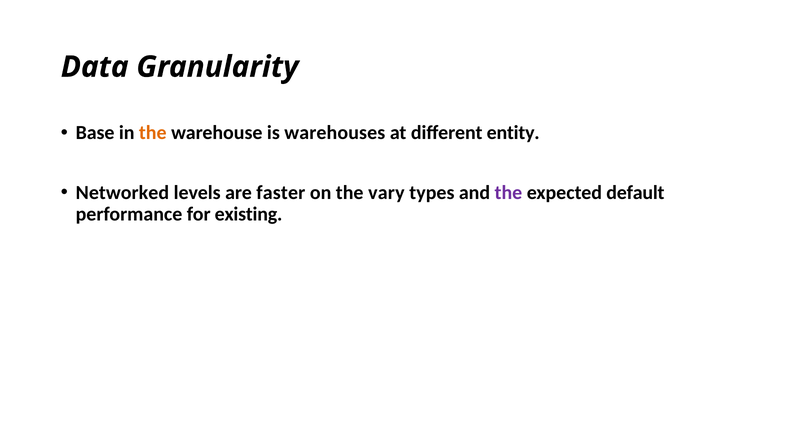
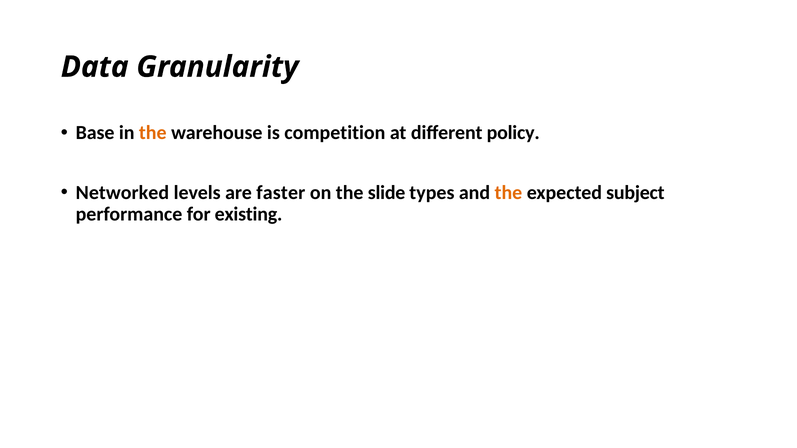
warehouses: warehouses -> competition
entity: entity -> policy
vary: vary -> slide
the at (508, 193) colour: purple -> orange
default: default -> subject
